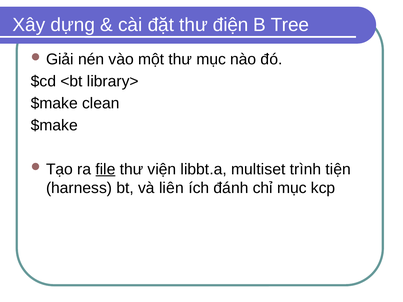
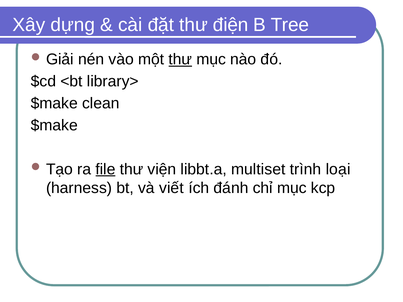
thư at (180, 60) underline: none -> present
tiện: tiện -> loại
liên: liên -> viết
